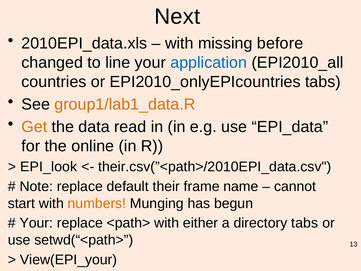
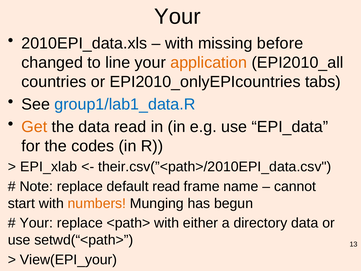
Next at (177, 17): Next -> Your
application colour: blue -> orange
group1/lab1_data.R colour: orange -> blue
online: online -> codes
EPI_look: EPI_look -> EPI_xlab
default their: their -> read
directory tabs: tabs -> data
